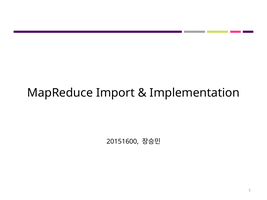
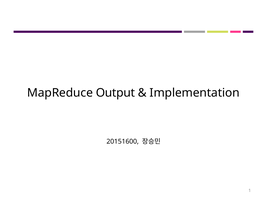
Import: Import -> Output
